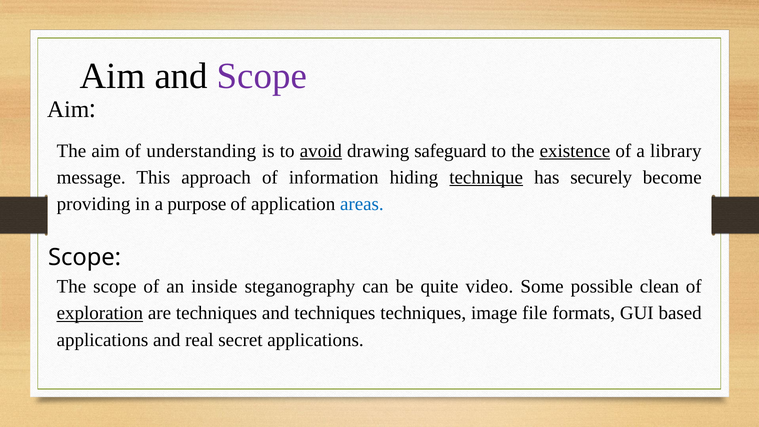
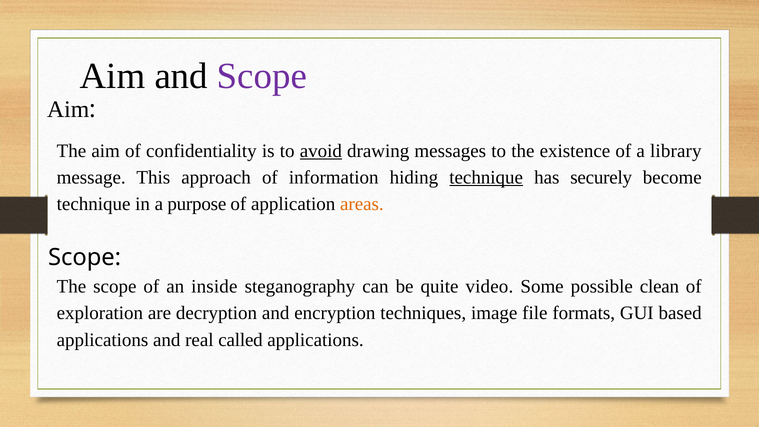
understanding: understanding -> confidentiality
safeguard: safeguard -> messages
existence underline: present -> none
providing at (94, 204): providing -> technique
areas colour: blue -> orange
exploration underline: present -> none
are techniques: techniques -> decryption
and techniques: techniques -> encryption
secret: secret -> called
